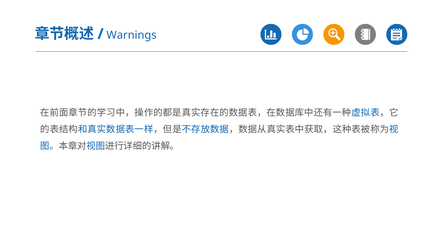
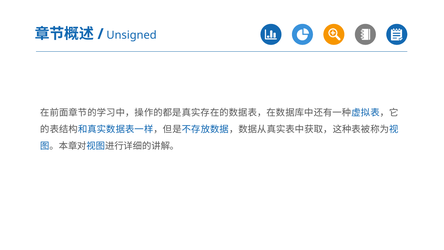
Warnings: Warnings -> Unsigned
